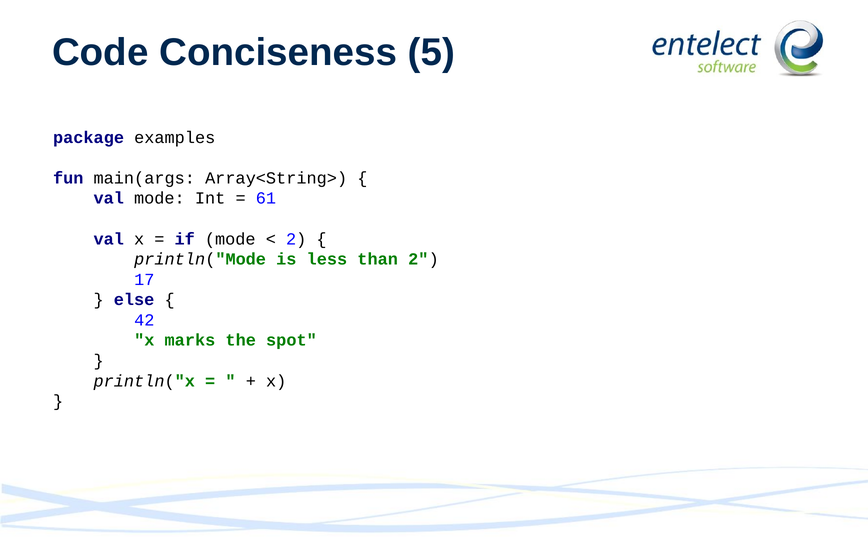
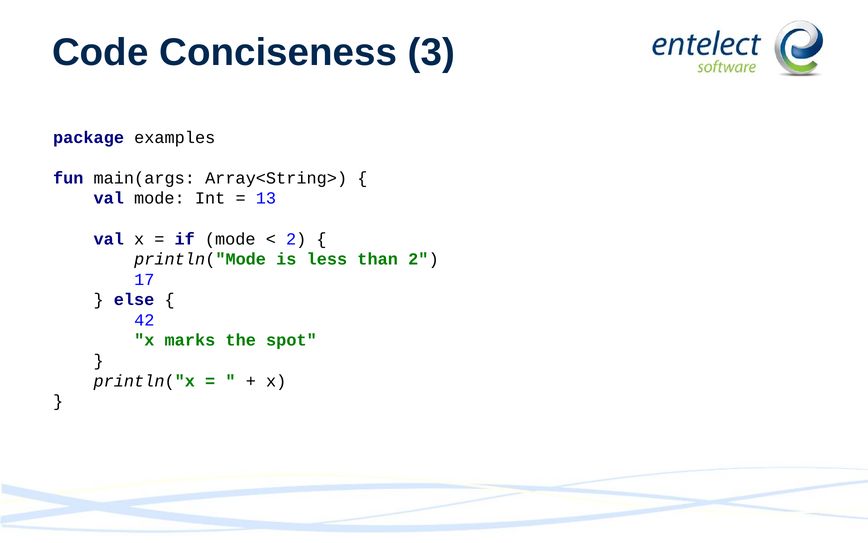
5: 5 -> 3
61: 61 -> 13
